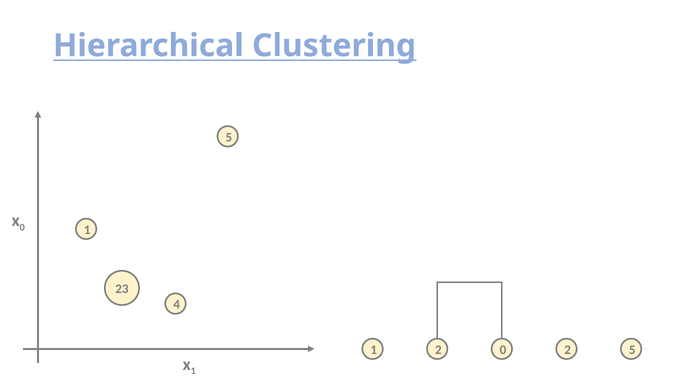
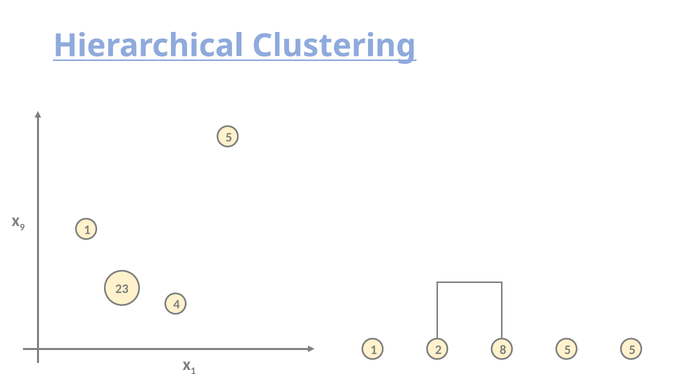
0 at (22, 227): 0 -> 9
2 0: 0 -> 8
1 2: 2 -> 5
